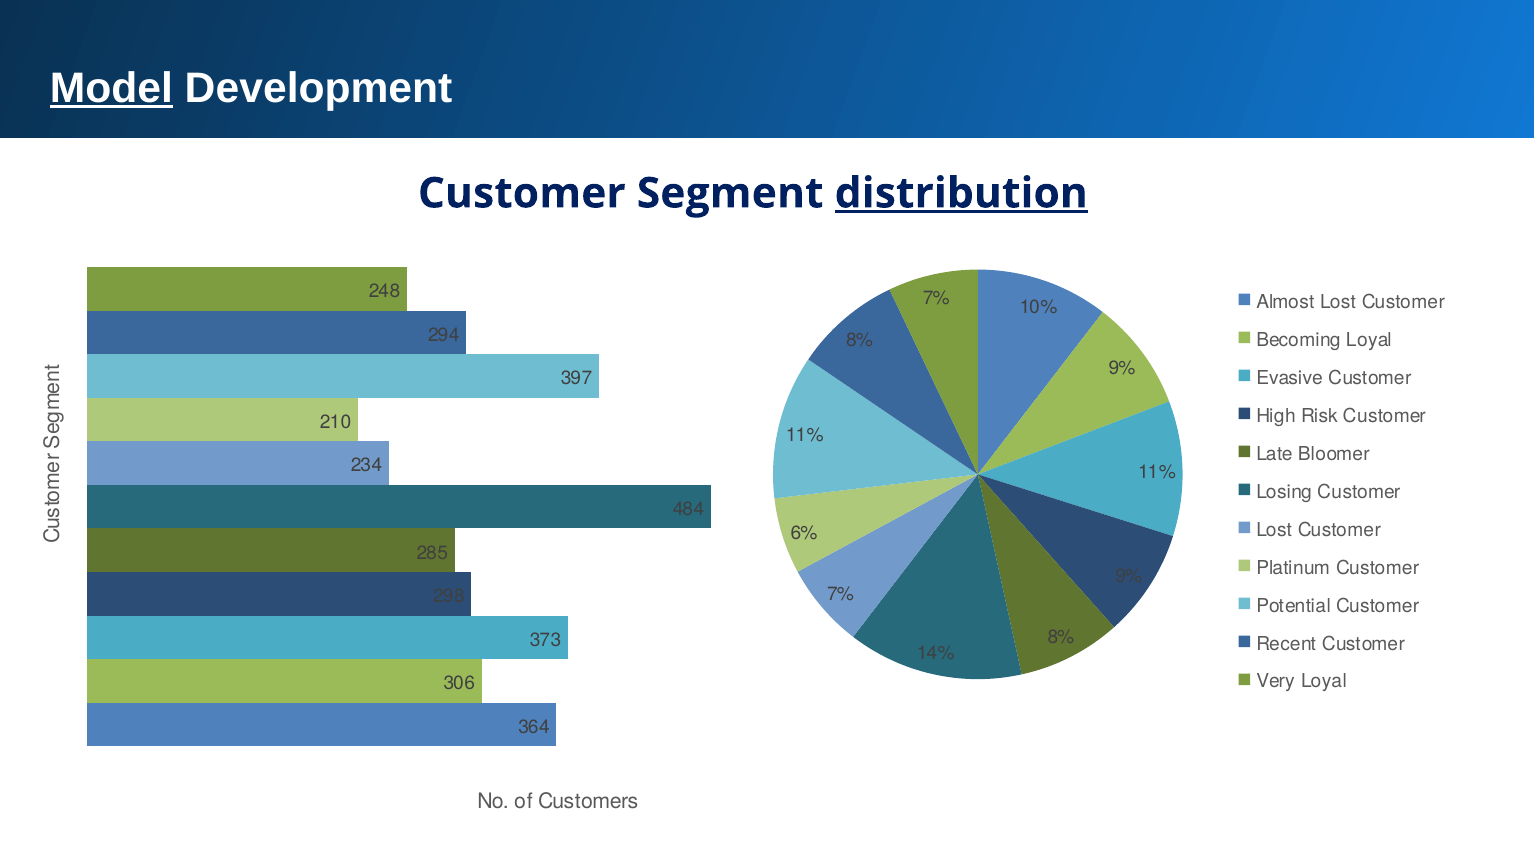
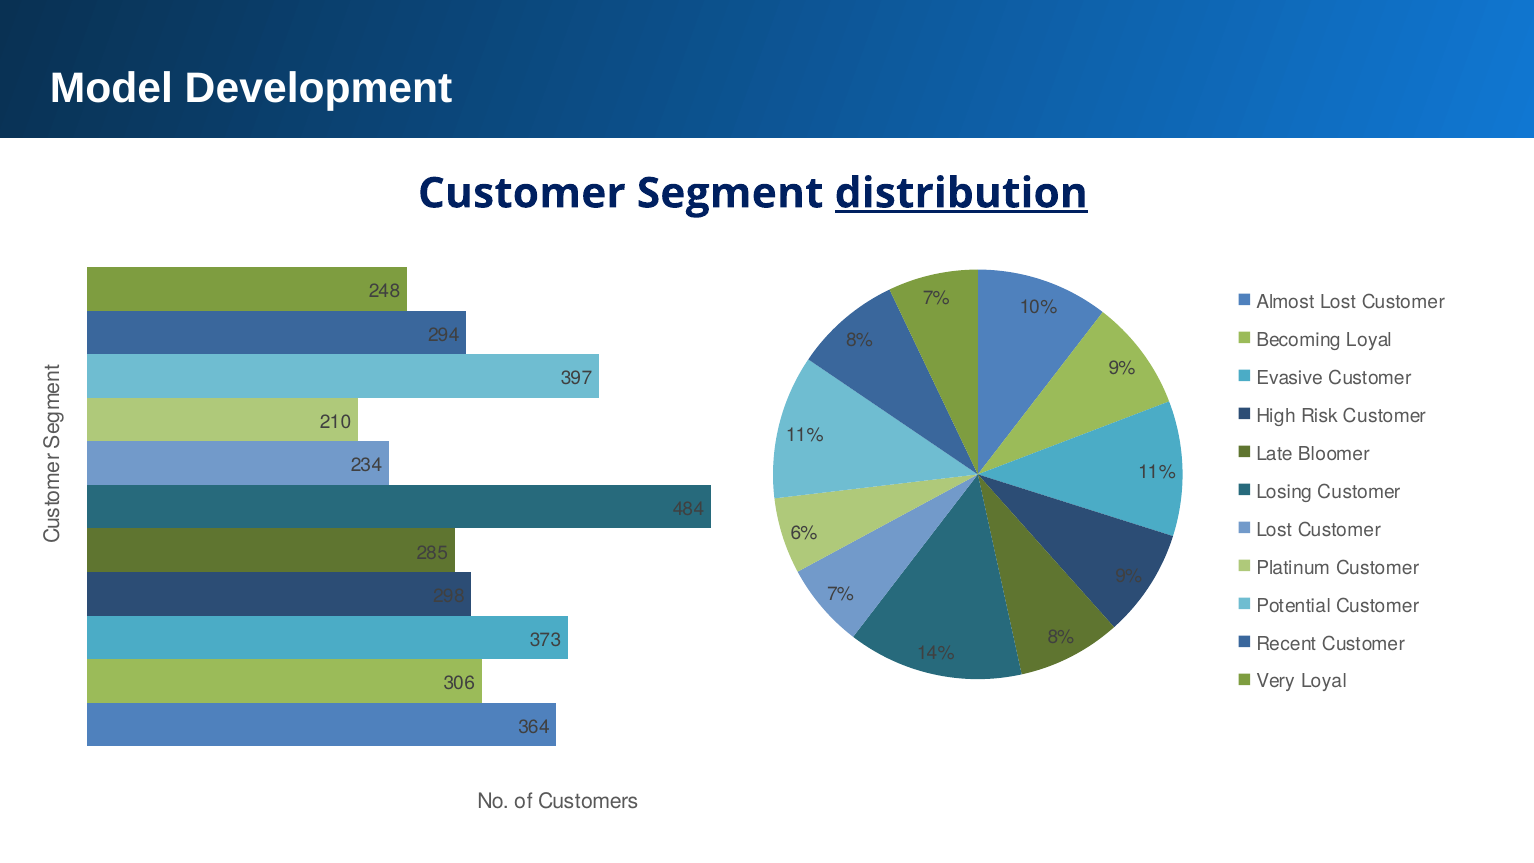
Model underline: present -> none
